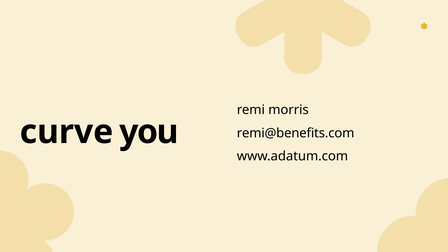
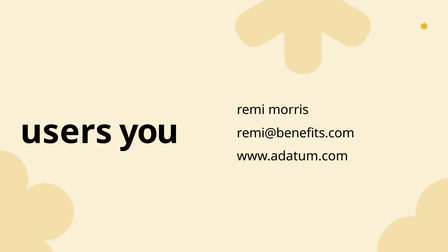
curve: curve -> users
